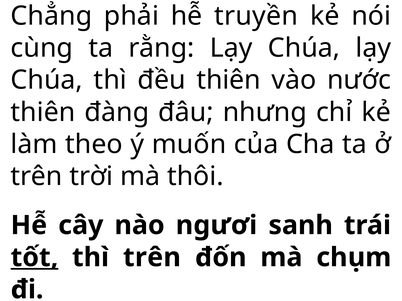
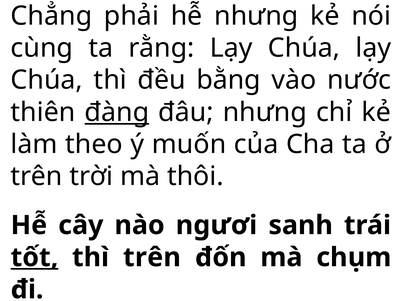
hễ truyền: truyền -> nhưng
đều thiên: thiên -> bằng
đàng underline: none -> present
